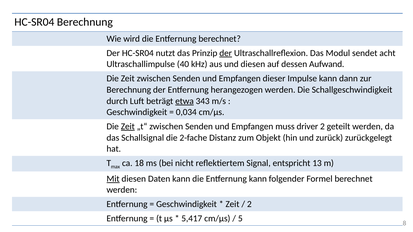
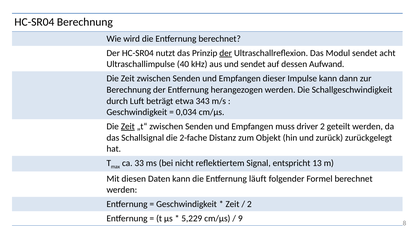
und diesen: diesen -> sendet
etwa underline: present -> none
18: 18 -> 33
Mit underline: present -> none
Entfernung kann: kann -> läuft
5,417: 5,417 -> 5,229
5: 5 -> 9
